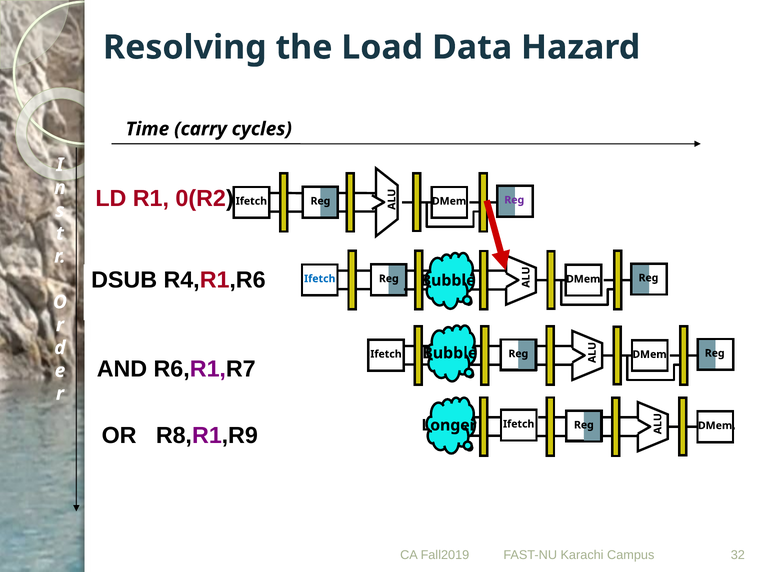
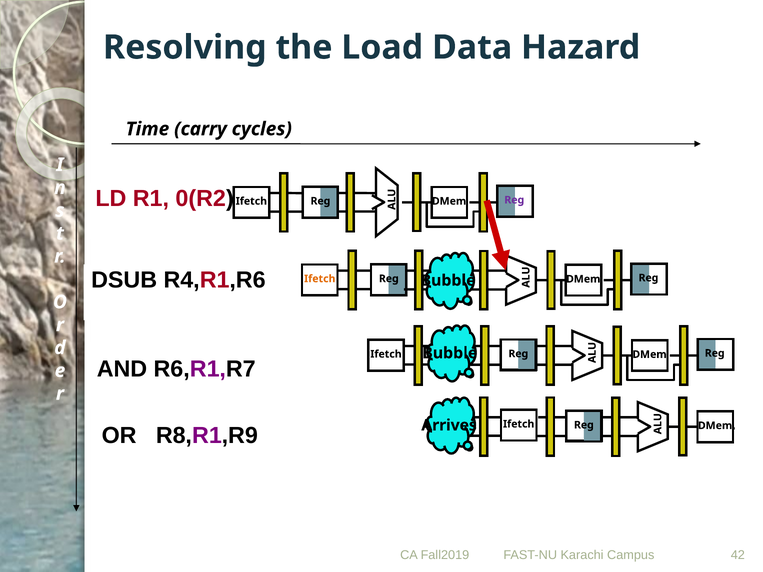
Ifetch at (320, 279) colour: blue -> orange
Longer: Longer -> Arrives
32: 32 -> 42
